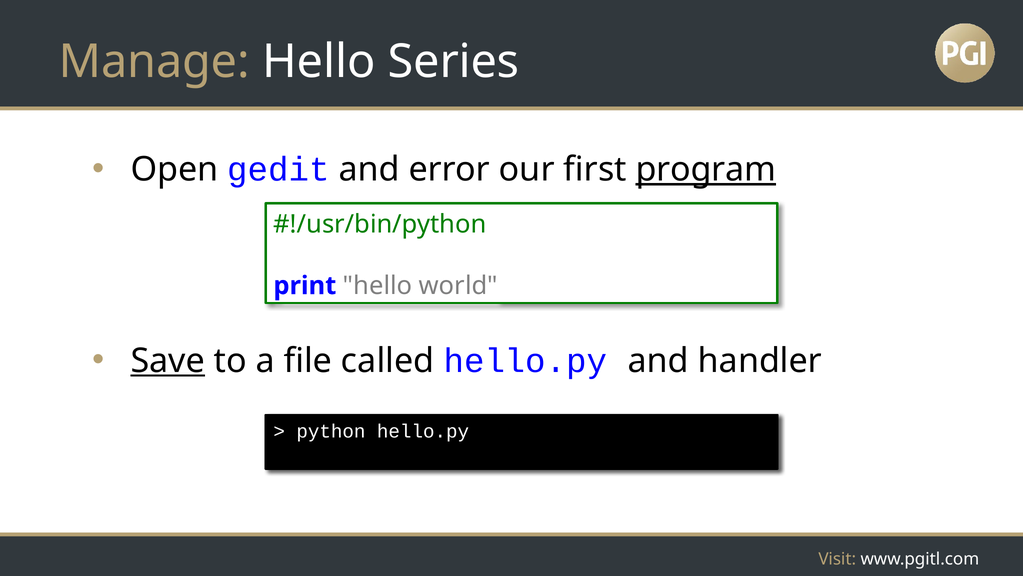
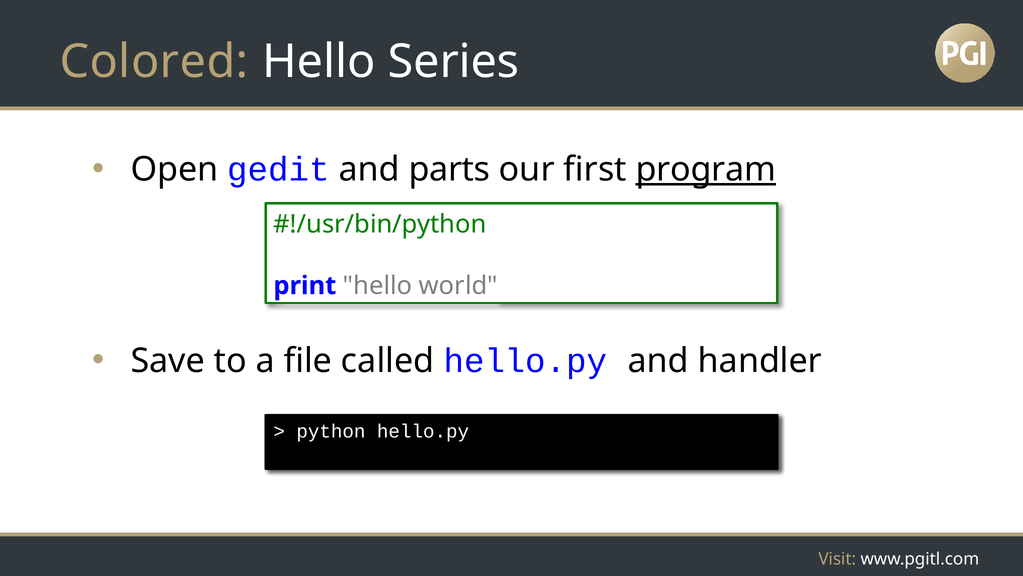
Manage: Manage -> Colored
error: error -> parts
Save underline: present -> none
